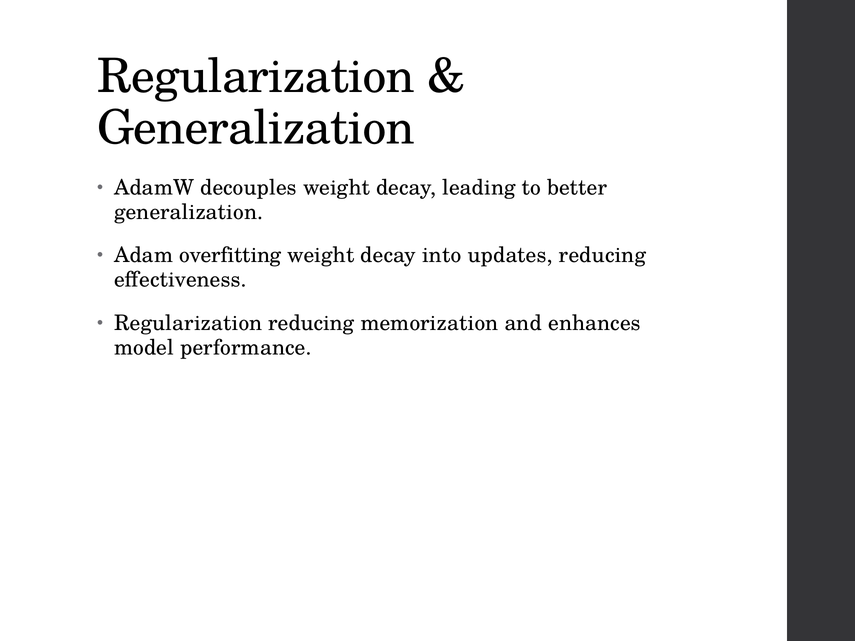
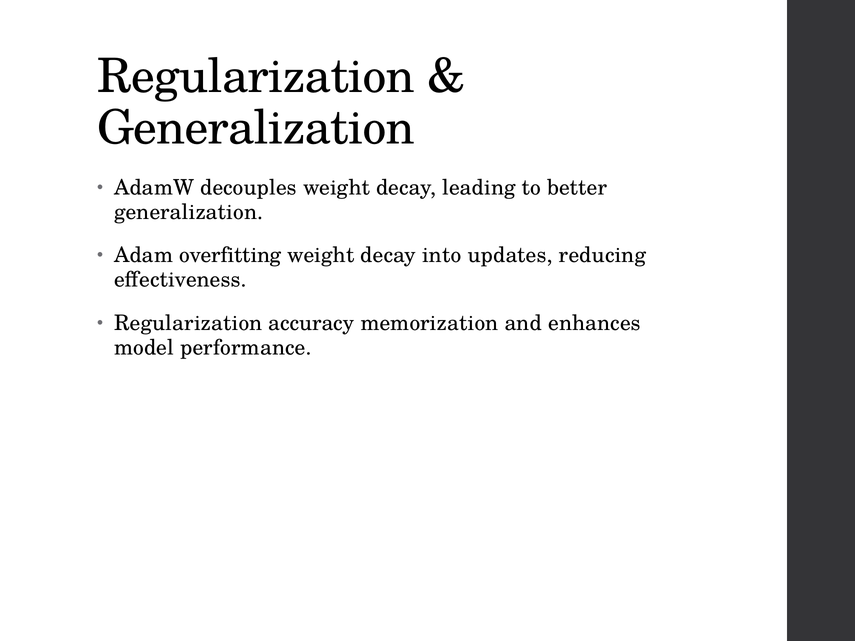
Regularization reducing: reducing -> accuracy
